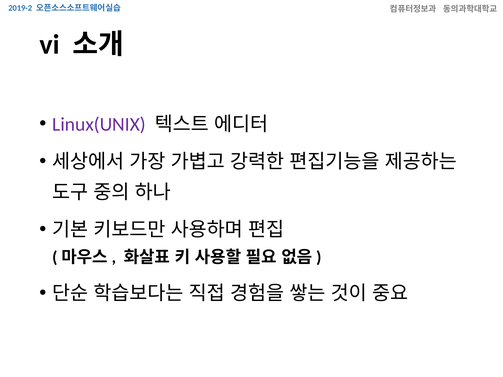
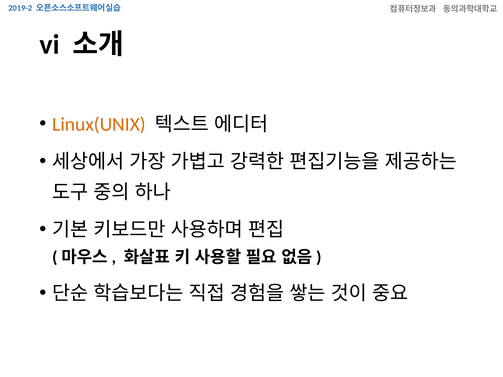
Linux(UNIX colour: purple -> orange
